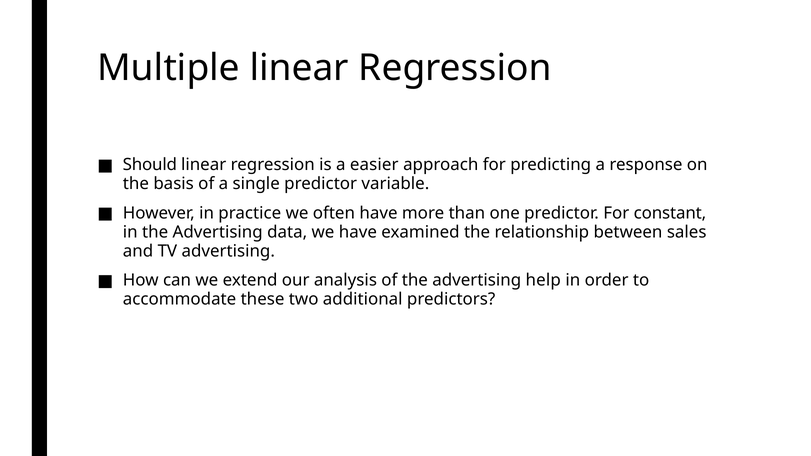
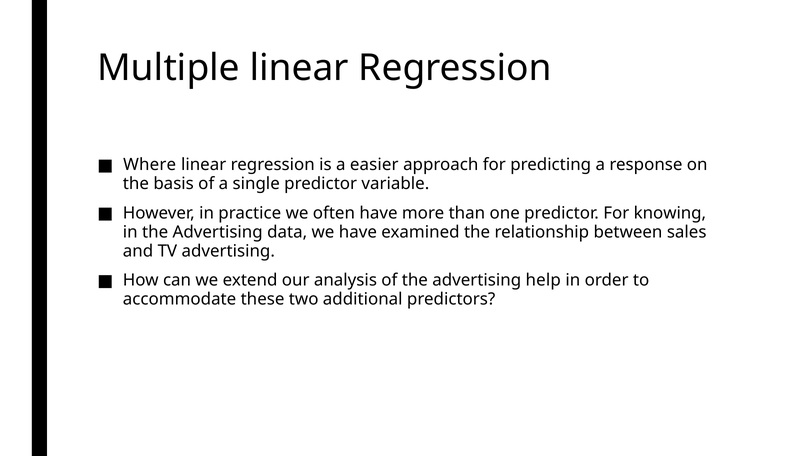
Should: Should -> Where
constant: constant -> knowing
